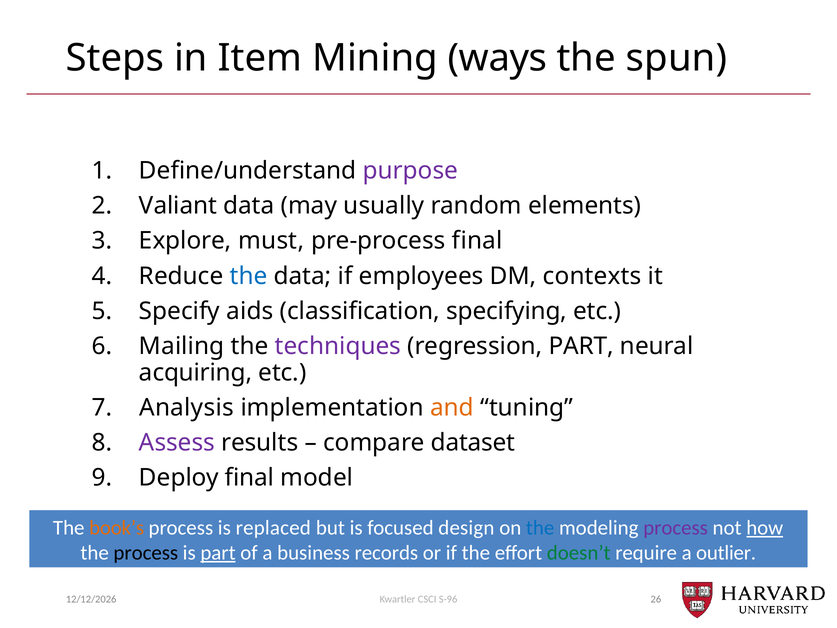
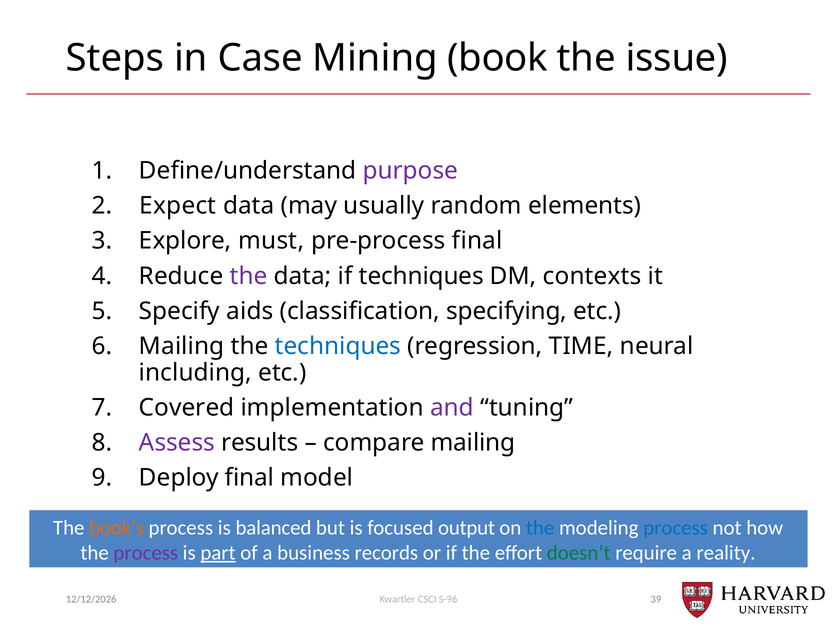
Item: Item -> Case
ways: ways -> book
spun: spun -> issue
Valiant: Valiant -> Expect
the at (249, 276) colour: blue -> purple
if employees: employees -> techniques
techniques at (338, 346) colour: purple -> blue
regression PART: PART -> TIME
acquiring: acquiring -> including
Analysis: Analysis -> Covered
and colour: orange -> purple
compare dataset: dataset -> mailing
replaced: replaced -> balanced
design: design -> output
process at (676, 527) colour: purple -> blue
how underline: present -> none
process at (146, 553) colour: black -> purple
outlier: outlier -> reality
26: 26 -> 39
